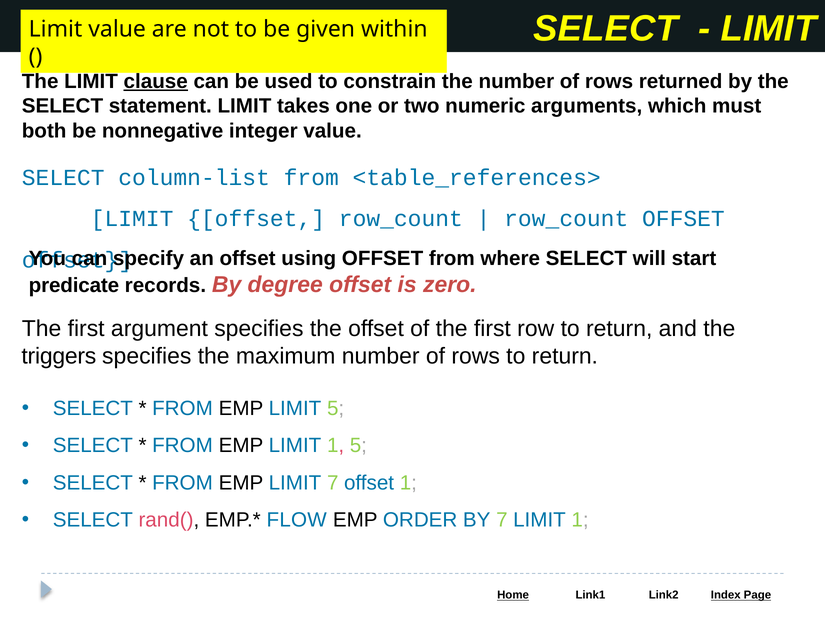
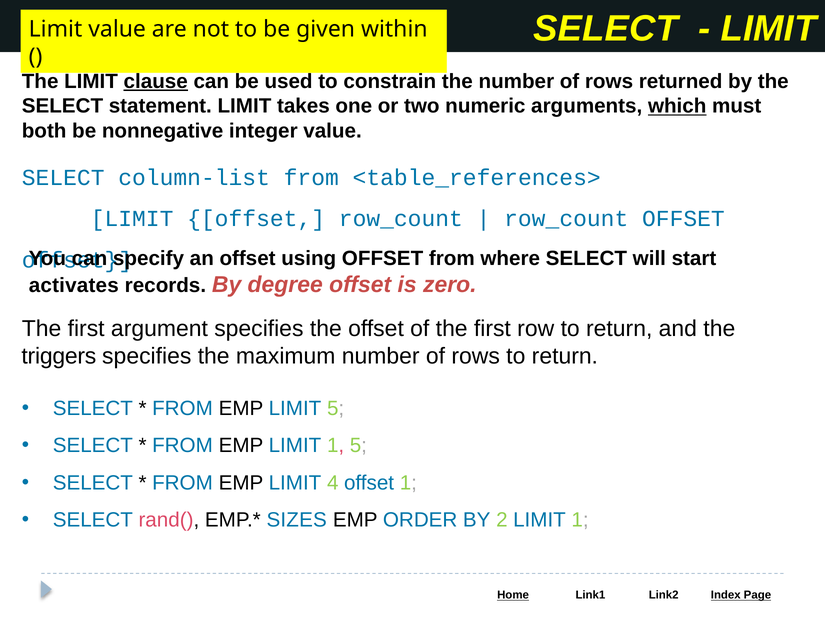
which underline: none -> present
predicate: predicate -> activates
LIMIT 7: 7 -> 4
FLOW: FLOW -> SIZES
BY 7: 7 -> 2
